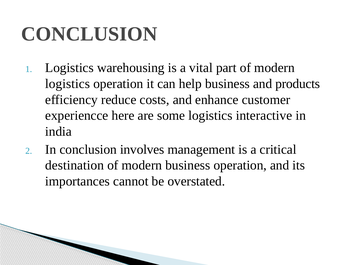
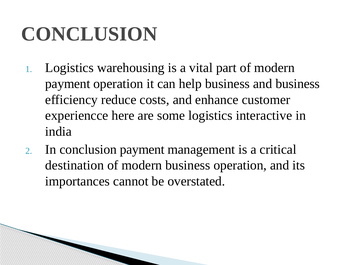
logistics at (68, 84): logistics -> payment
and products: products -> business
conclusion involves: involves -> payment
